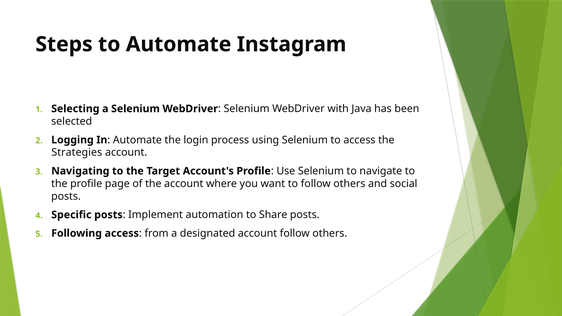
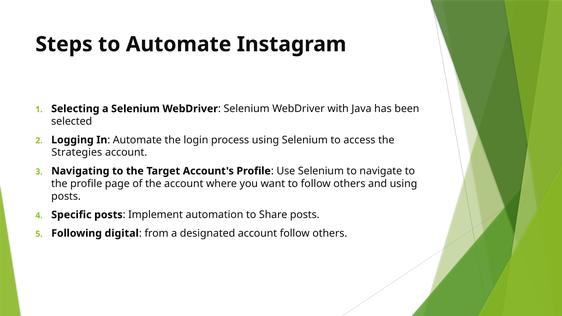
and social: social -> using
Following access: access -> digital
